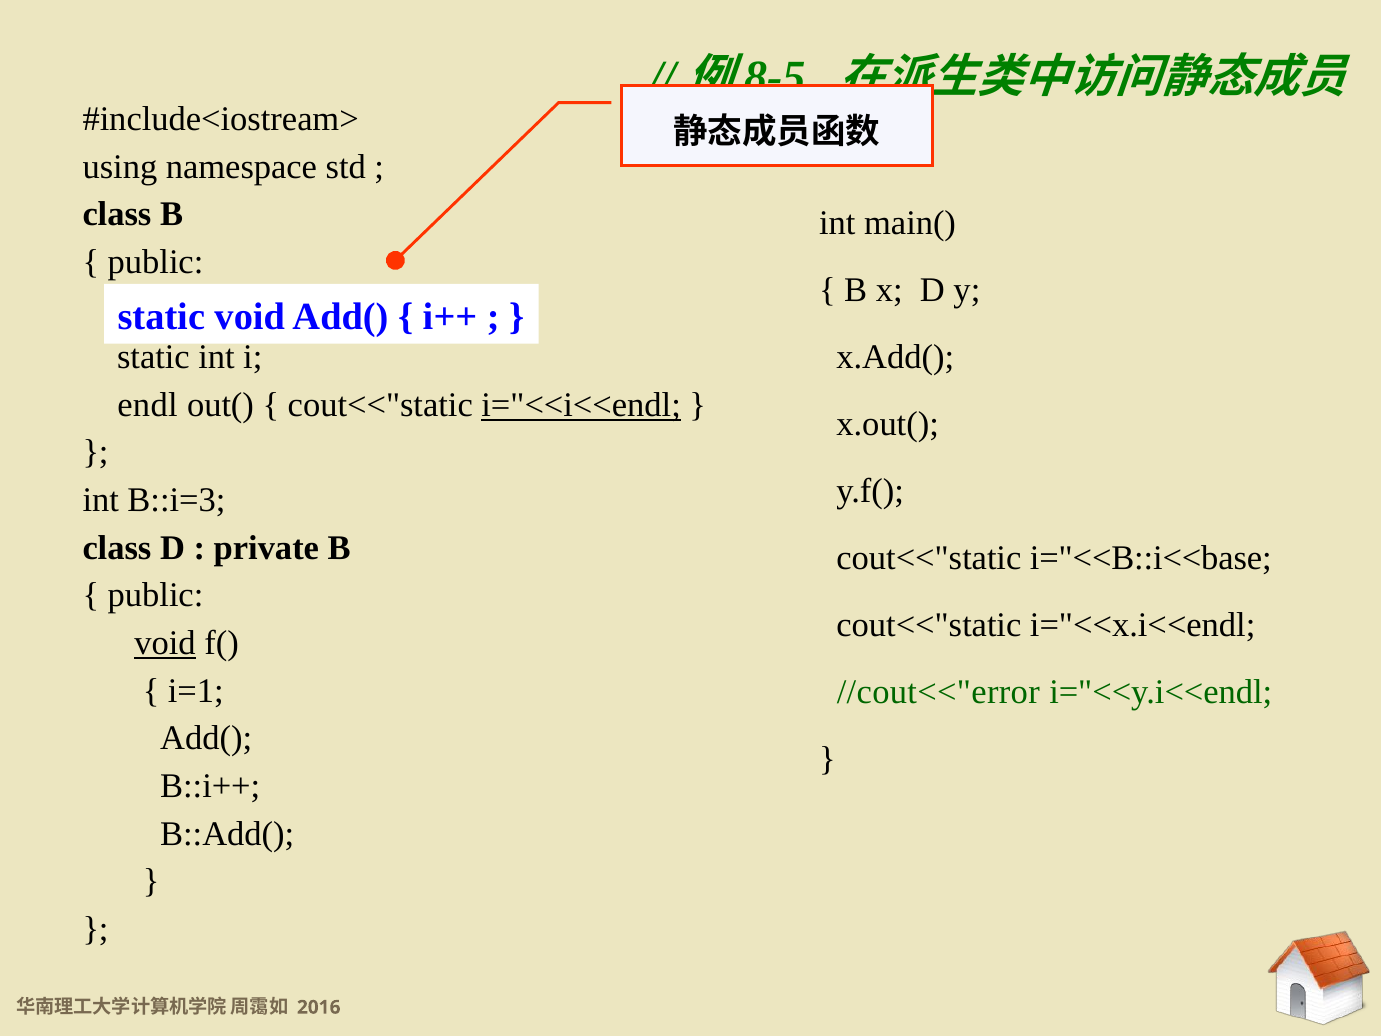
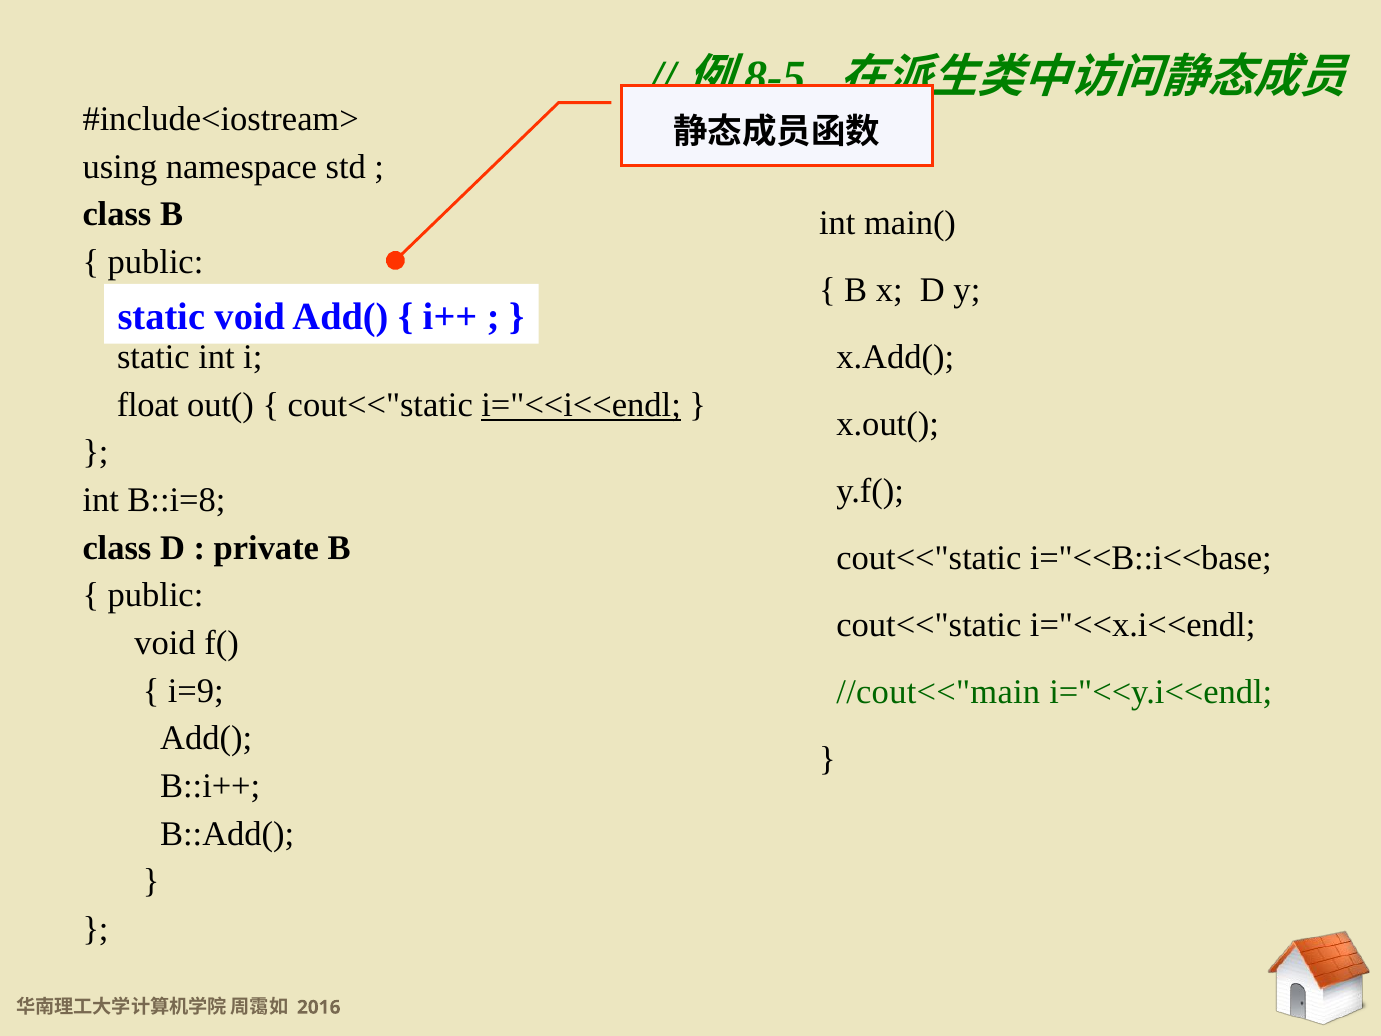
endl: endl -> float
B::i=3: B::i=3 -> B::i=8
void at (165, 643) underline: present -> none
i=1: i=1 -> i=9
//cout<<"error: //cout<<"error -> //cout<<"main
